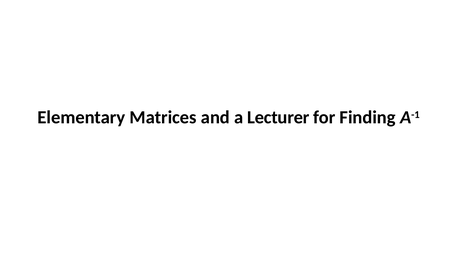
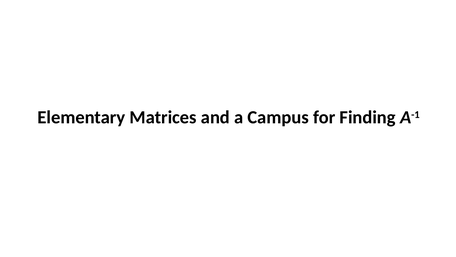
Lecturer: Lecturer -> Campus
